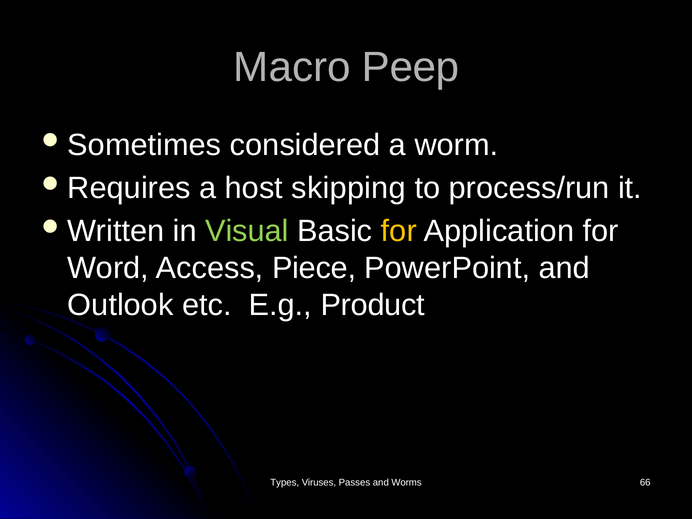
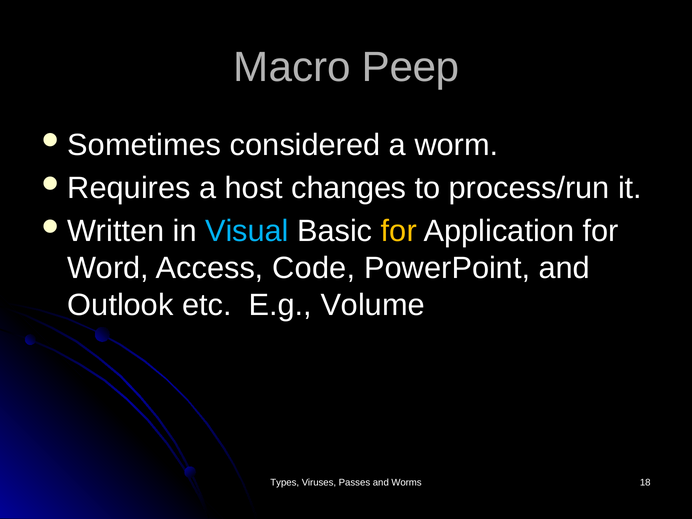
skipping: skipping -> changes
Visual colour: light green -> light blue
Piece: Piece -> Code
Product: Product -> Volume
66: 66 -> 18
